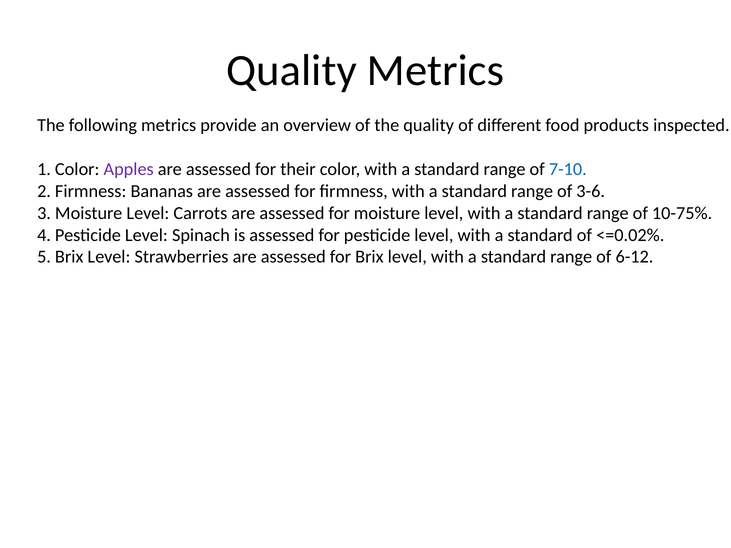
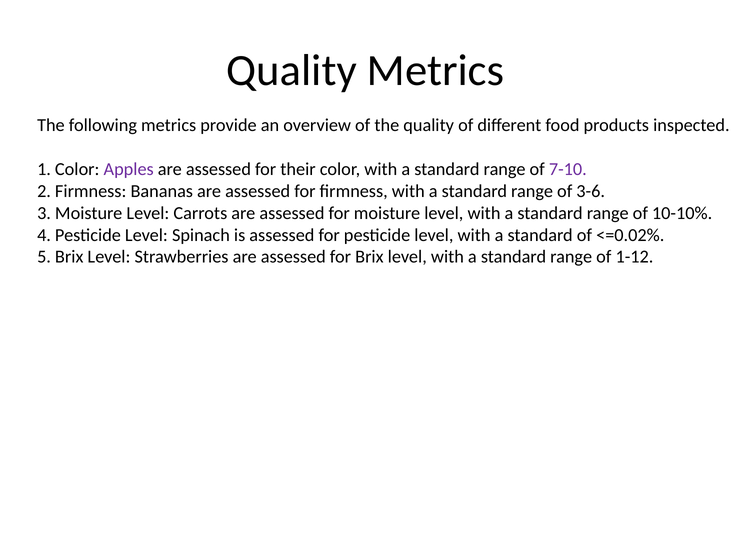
7-10 colour: blue -> purple
10-75%: 10-75% -> 10-10%
6-12: 6-12 -> 1-12
